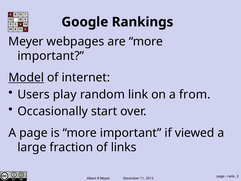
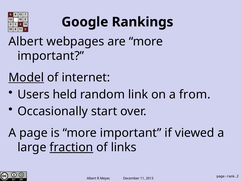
Meyer at (26, 41): Meyer -> Albert
play: play -> held
fraction underline: none -> present
